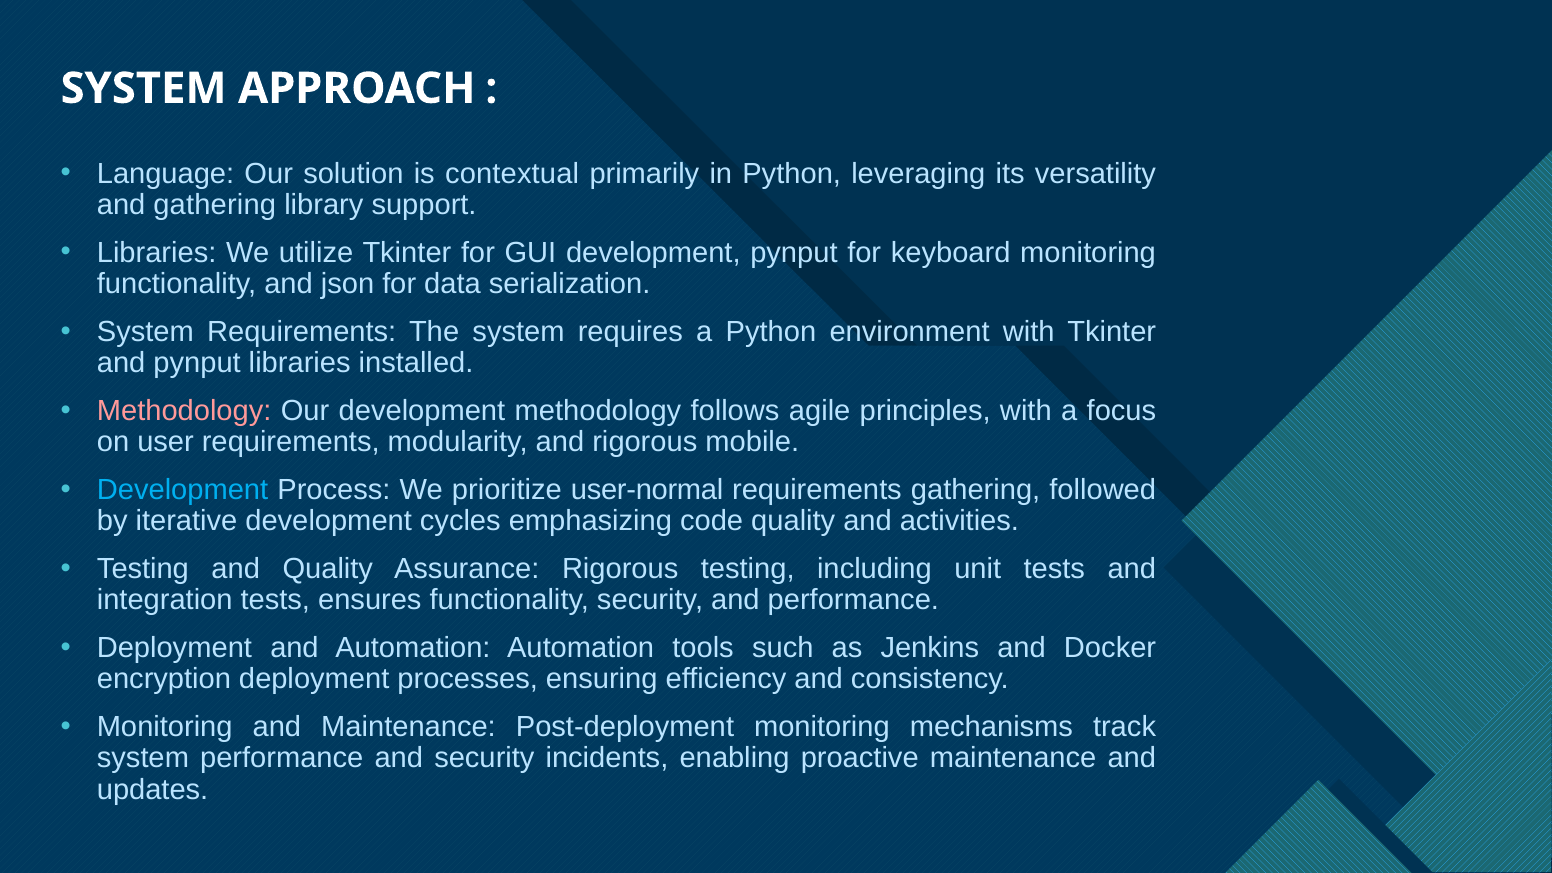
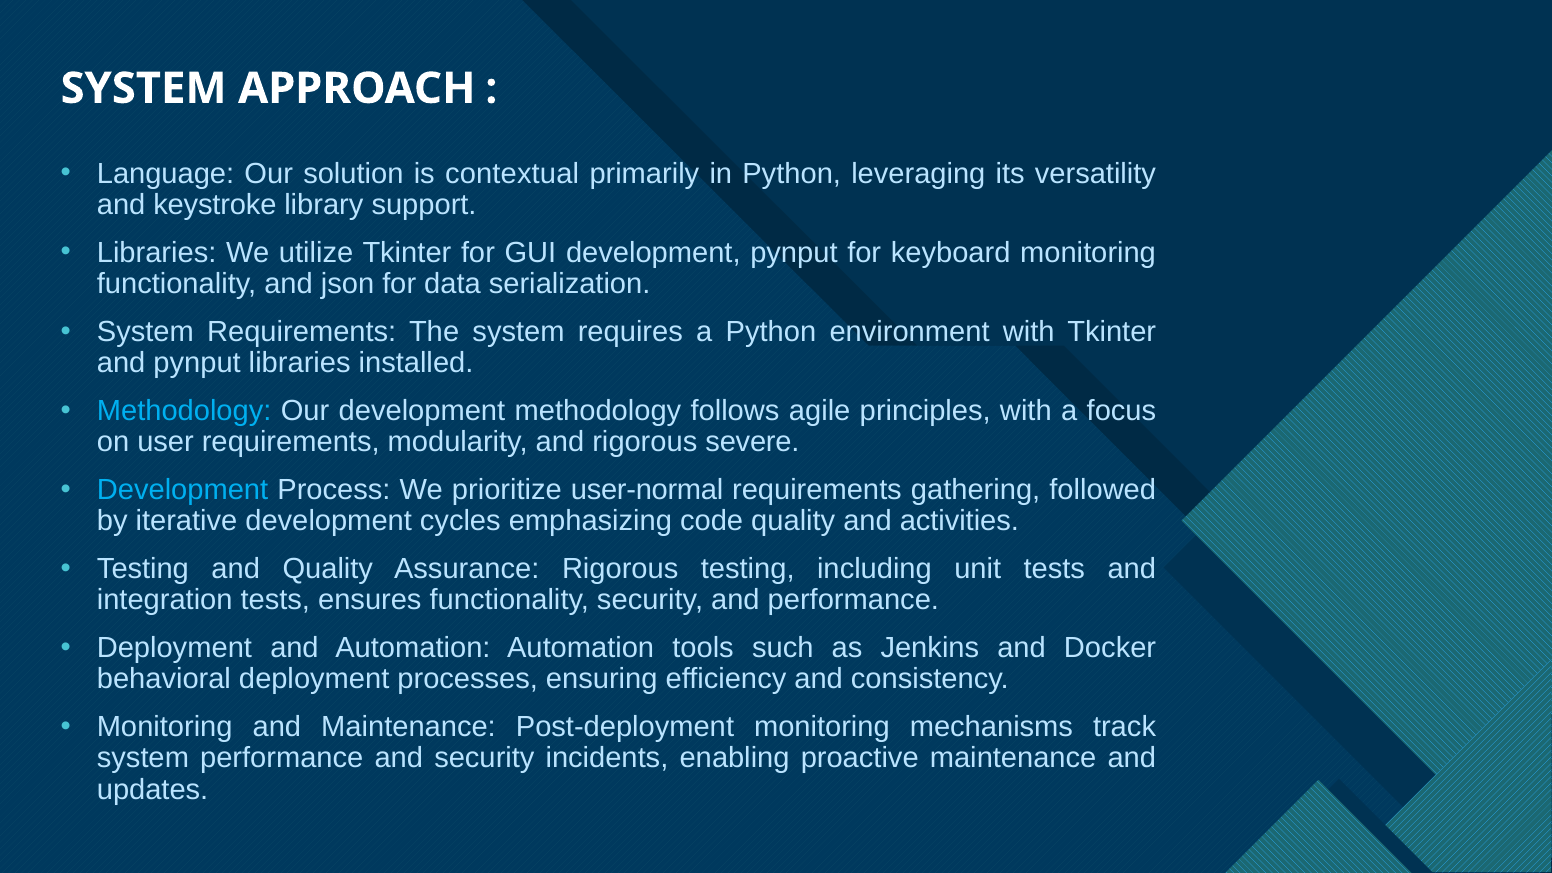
and gathering: gathering -> keystroke
Methodology at (184, 411) colour: pink -> light blue
mobile: mobile -> severe
encryption: encryption -> behavioral
